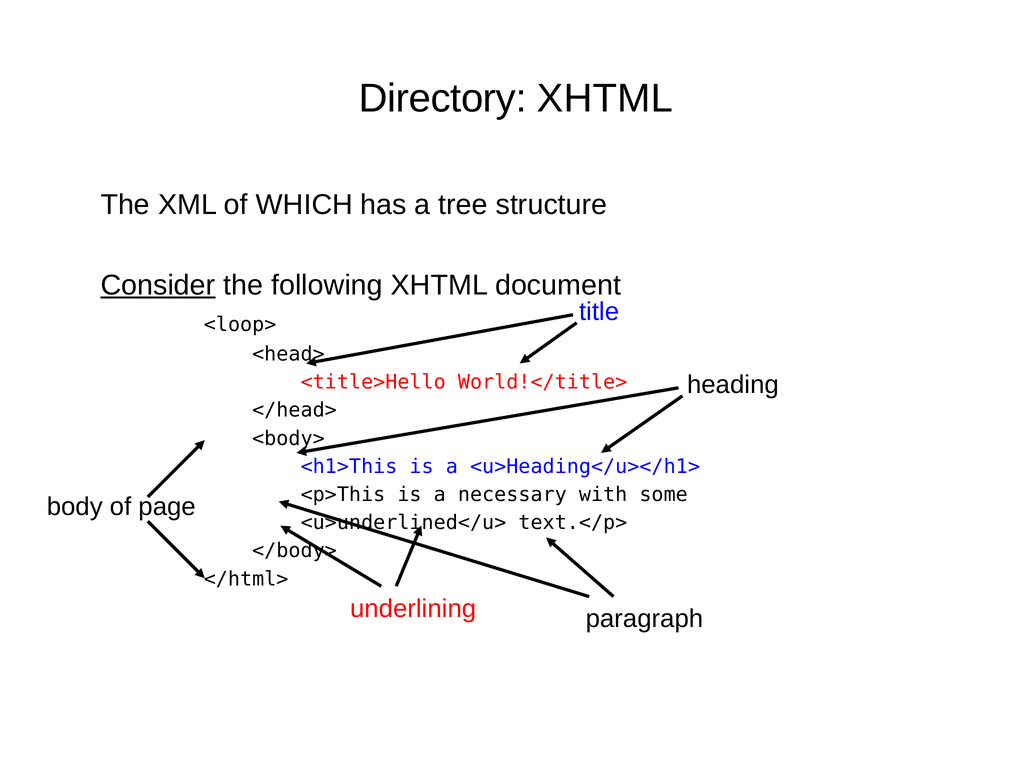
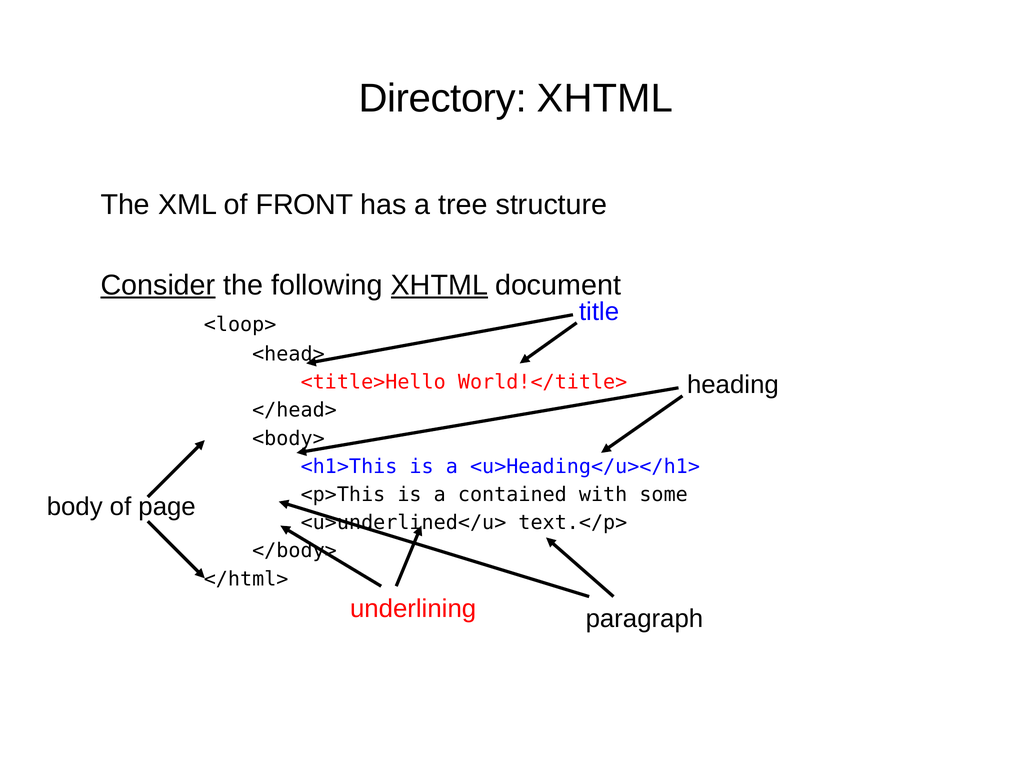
WHICH: WHICH -> FRONT
XHTML at (439, 285) underline: none -> present
necessary: necessary -> contained
